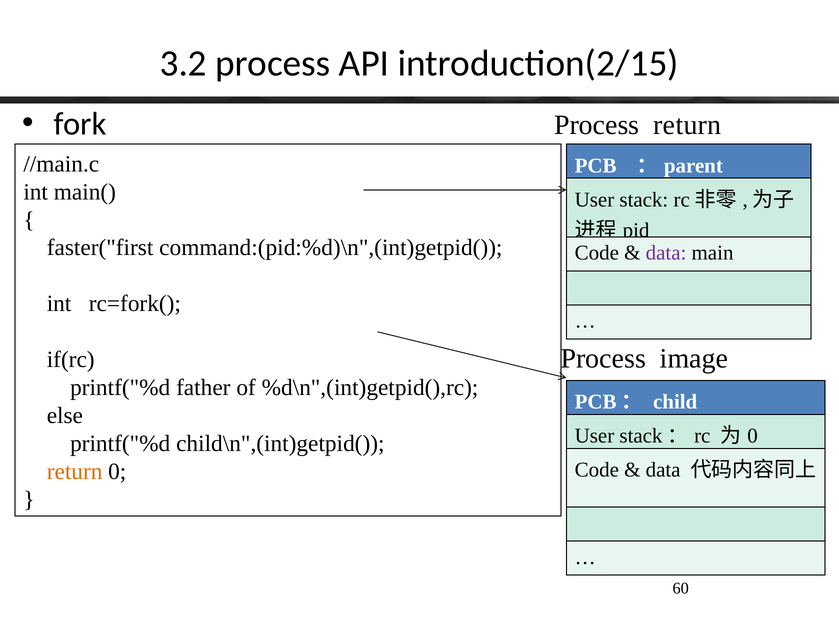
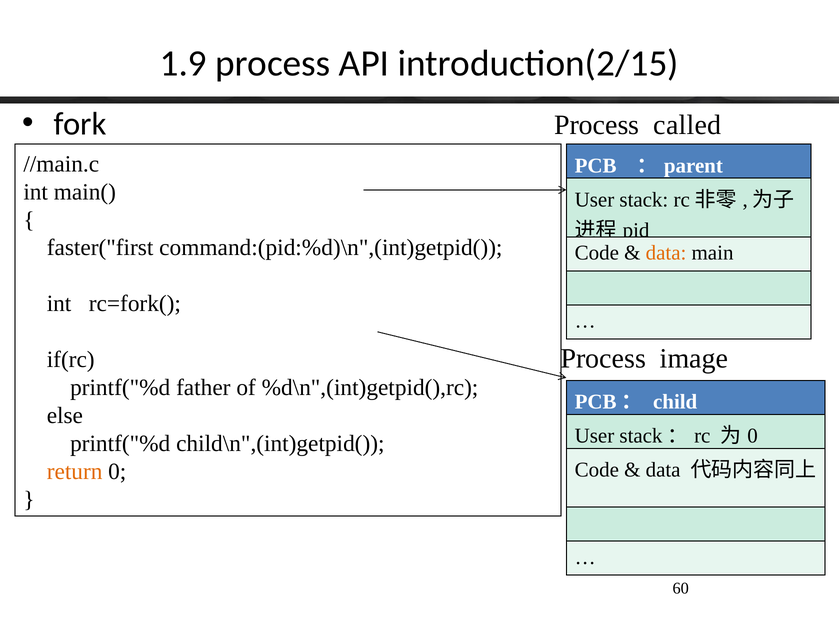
3.2: 3.2 -> 1.9
Process return: return -> called
data at (666, 253) colour: purple -> orange
